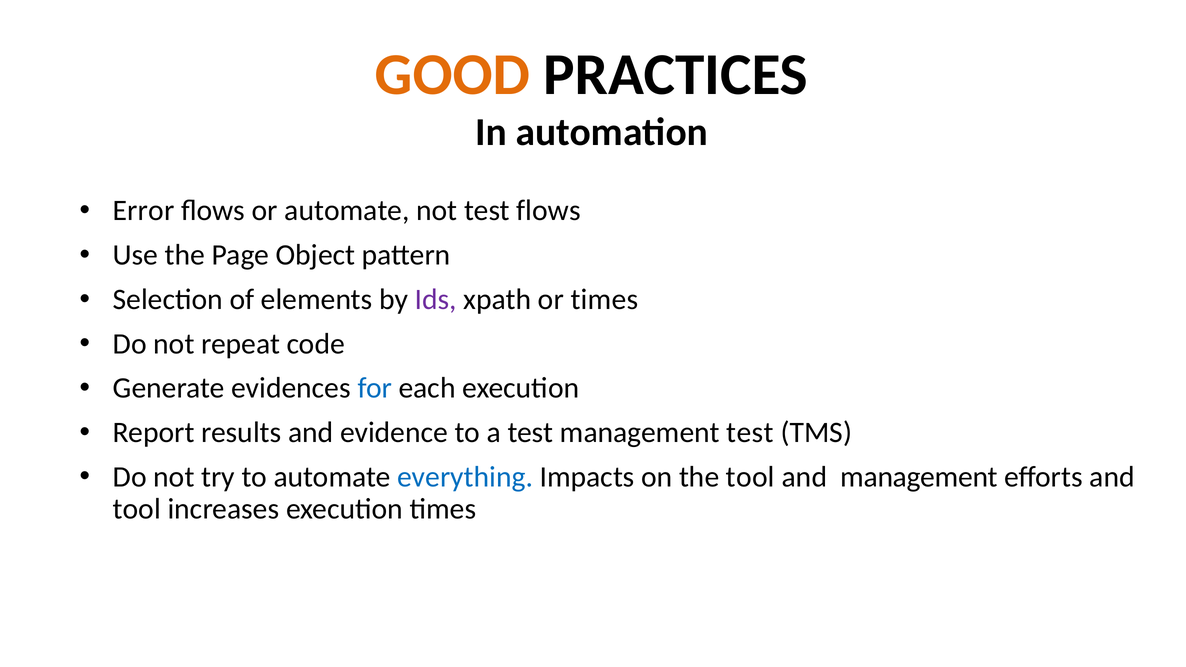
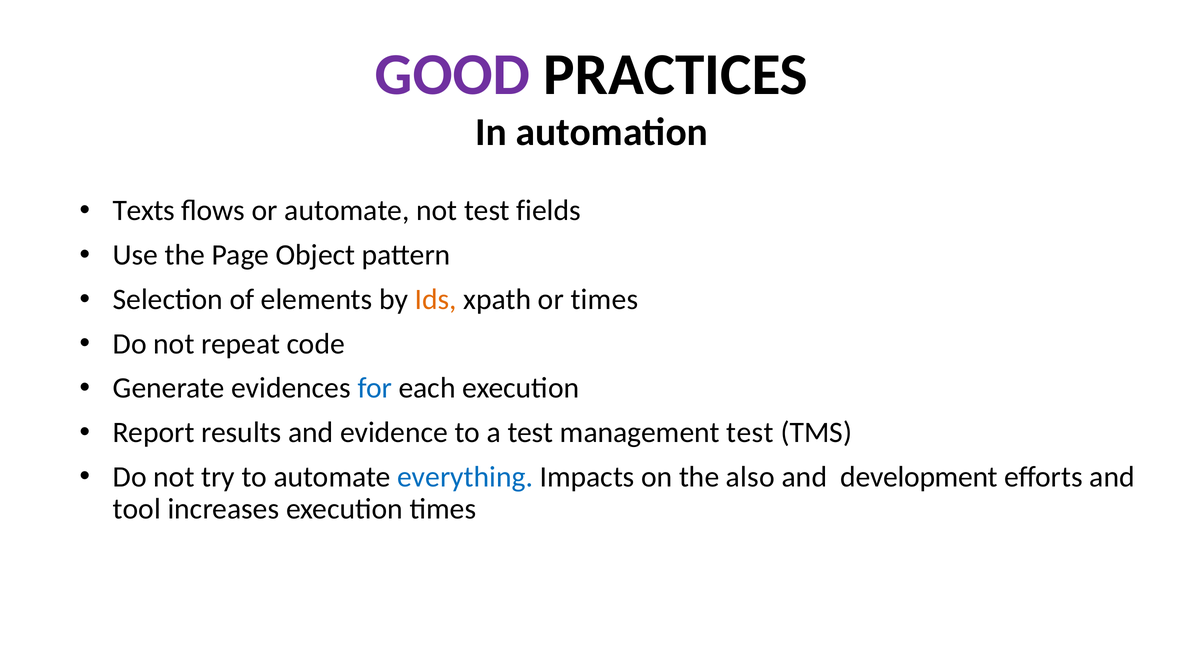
GOOD colour: orange -> purple
Error: Error -> Texts
test flows: flows -> fields
Ids colour: purple -> orange
the tool: tool -> also
and management: management -> development
